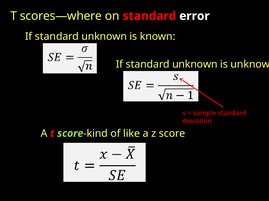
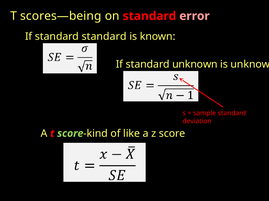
scores—where: scores—where -> scores—being
error colour: white -> pink
unknown at (104, 37): unknown -> standard
